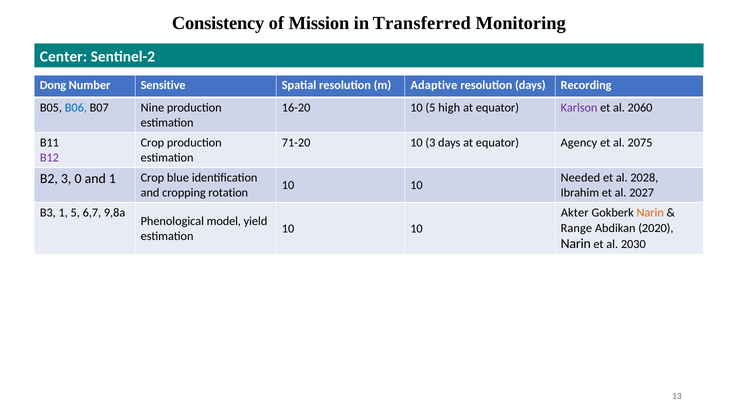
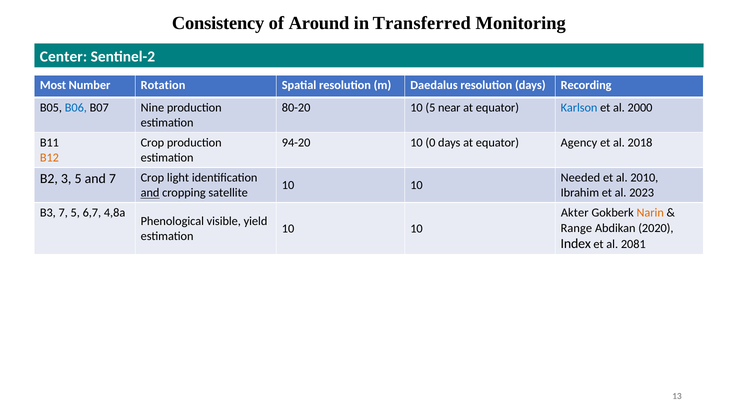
Mission: Mission -> Around
Dong: Dong -> Most
Sensitive: Sensitive -> Rotation
Adaptive: Adaptive -> Daedalus
16-20: 16-20 -> 80-20
high: high -> near
Karlson colour: purple -> blue
2060: 2060 -> 2000
71-20: 71-20 -> 94-20
10 3: 3 -> 0
2075: 2075 -> 2018
B12 colour: purple -> orange
2028: 2028 -> 2010
3 0: 0 -> 5
and 1: 1 -> 7
blue: blue -> light
and at (150, 193) underline: none -> present
rotation: rotation -> satellite
2027: 2027 -> 2023
B3 1: 1 -> 7
9,8a: 9,8a -> 4,8a
model: model -> visible
Narin at (576, 244): Narin -> Index
2030: 2030 -> 2081
